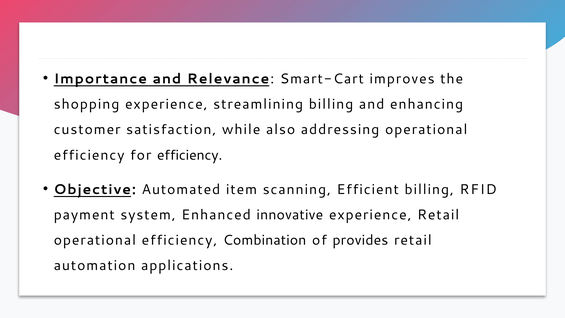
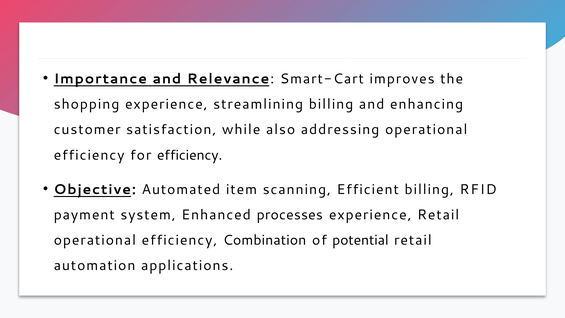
innovative: innovative -> processes
provides: provides -> potential
